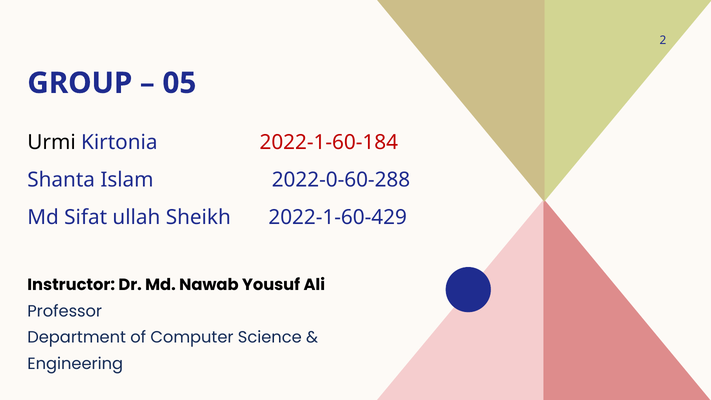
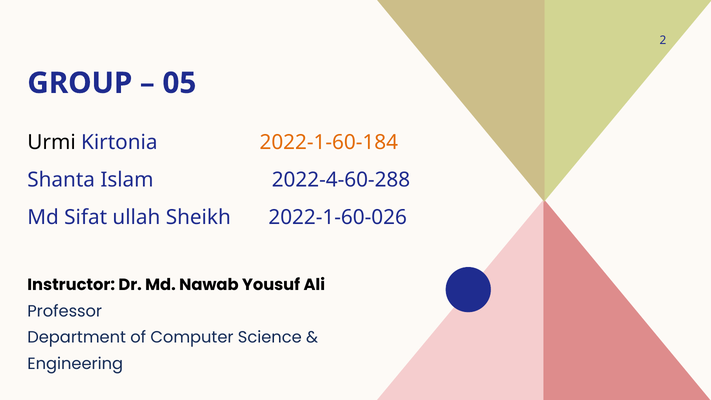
2022-1-60-184 colour: red -> orange
2022-0-60-288: 2022-0-60-288 -> 2022-4-60-288
2022-1-60-429: 2022-1-60-429 -> 2022-1-60-026
